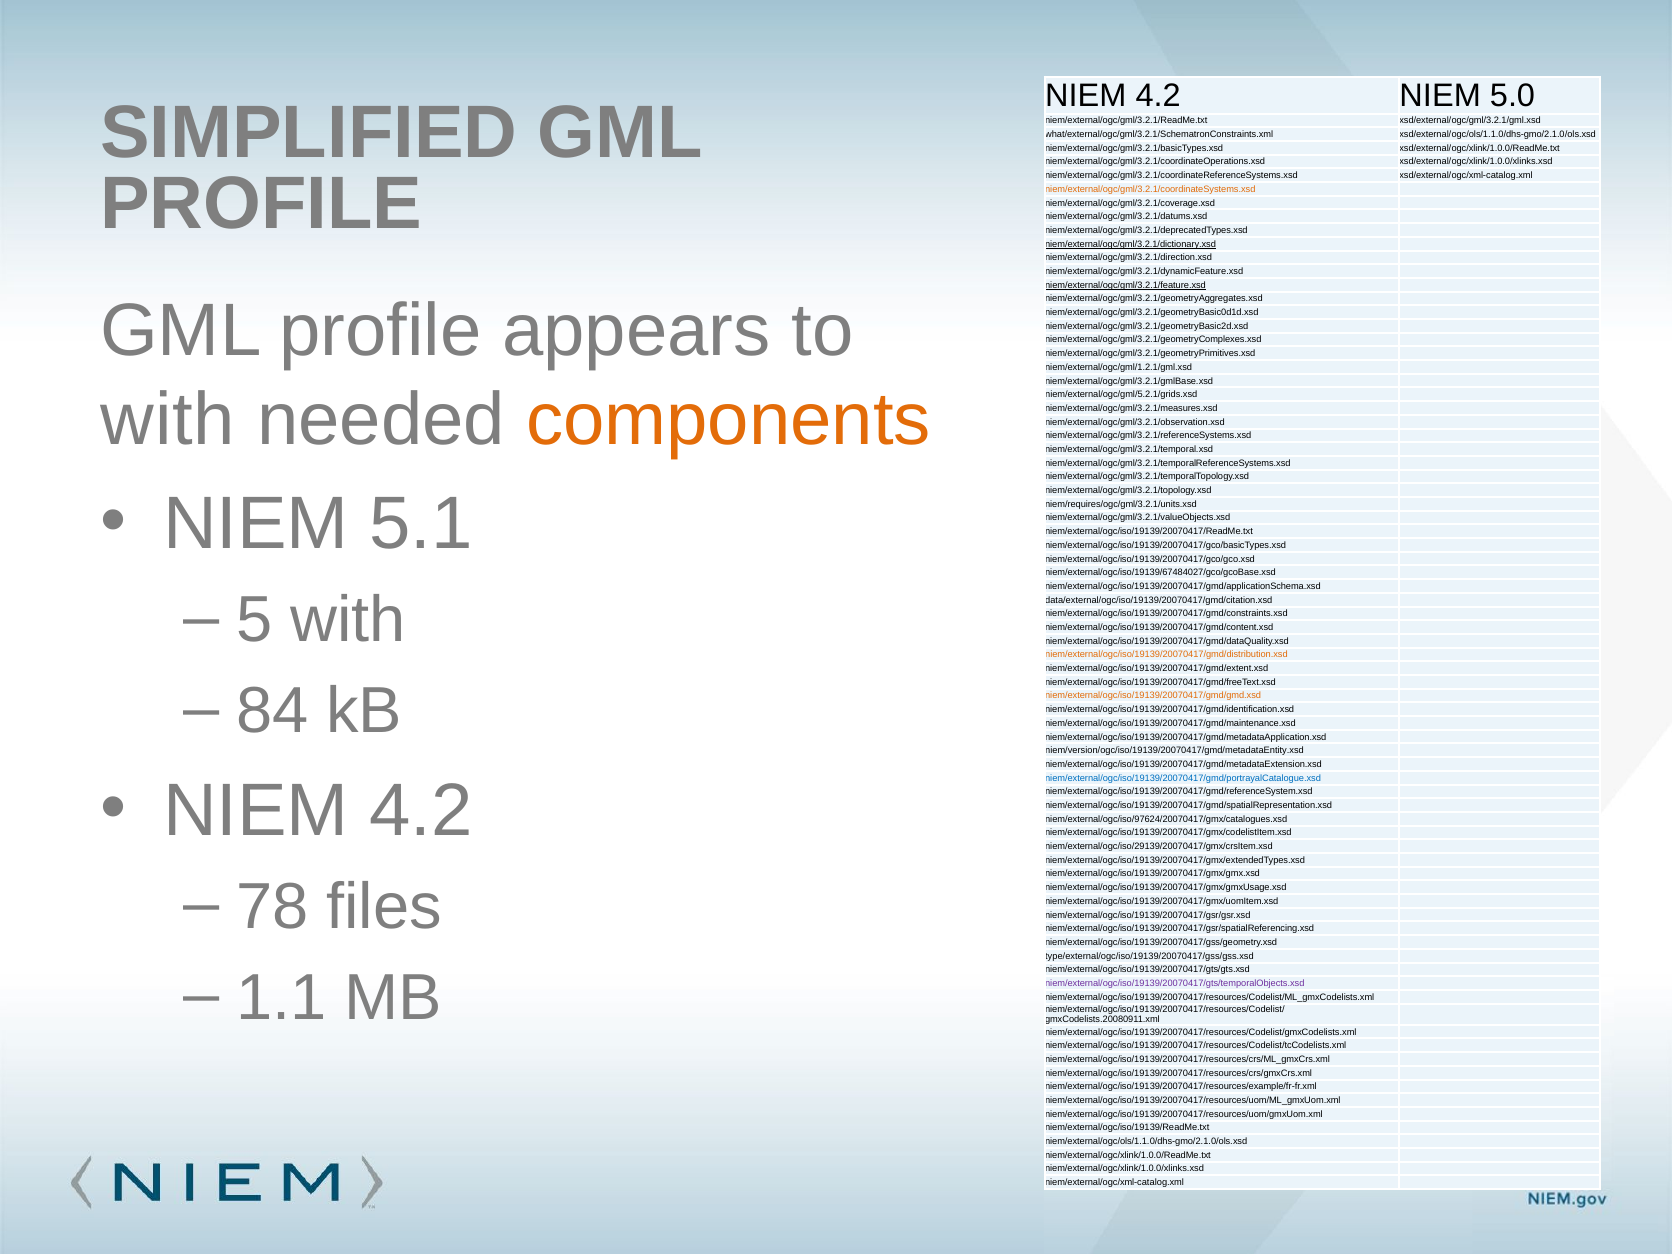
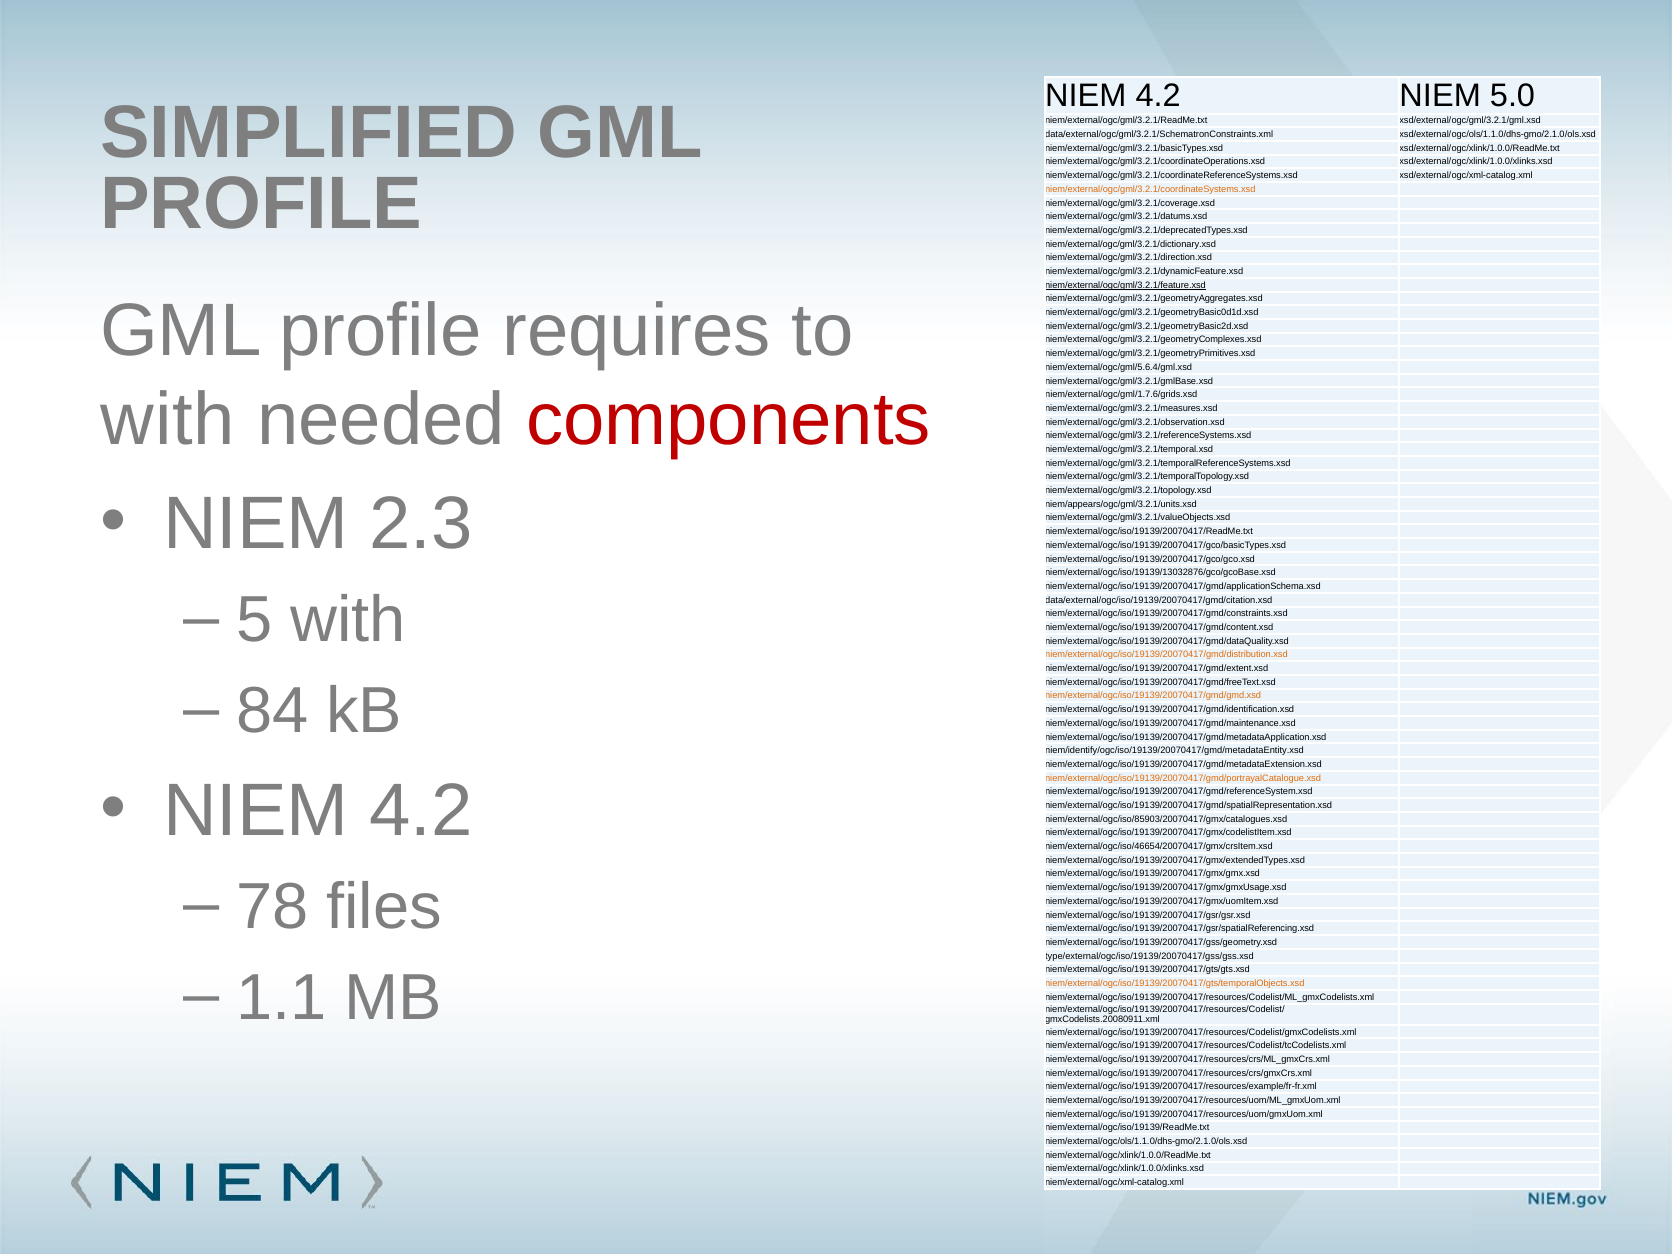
what/external/ogc/gml/3.2.1/SchematronConstraints.xml: what/external/ogc/gml/3.2.1/SchematronConstraints.xml -> data/external/ogc/gml/3.2.1/SchematronConstraints.xml
niem/external/ogc/gml/3.2.1/dictionary.xsd underline: present -> none
appears: appears -> requires
niem/external/ogc/gml/1.2.1/gml.xsd: niem/external/ogc/gml/1.2.1/gml.xsd -> niem/external/ogc/gml/5.6.4/gml.xsd
components colour: orange -> red
niem/external/ogc/gml/5.2.1/grids.xsd: niem/external/ogc/gml/5.2.1/grids.xsd -> niem/external/ogc/gml/1.7.6/grids.xsd
5.1: 5.1 -> 2.3
niem/requires/ogc/gml/3.2.1/units.xsd: niem/requires/ogc/gml/3.2.1/units.xsd -> niem/appears/ogc/gml/3.2.1/units.xsd
niem/external/ogc/iso/19139/67484027/gco/gcoBase.xsd: niem/external/ogc/iso/19139/67484027/gco/gcoBase.xsd -> niem/external/ogc/iso/19139/13032876/gco/gcoBase.xsd
niem/version/ogc/iso/19139/20070417/gmd/metadataEntity.xsd: niem/version/ogc/iso/19139/20070417/gmd/metadataEntity.xsd -> niem/identify/ogc/iso/19139/20070417/gmd/metadataEntity.xsd
niem/external/ogc/iso/19139/20070417/gmd/portrayalCatalogue.xsd colour: blue -> orange
niem/external/ogc/iso/97624/20070417/gmx/catalogues.xsd: niem/external/ogc/iso/97624/20070417/gmx/catalogues.xsd -> niem/external/ogc/iso/85903/20070417/gmx/catalogues.xsd
niem/external/ogc/iso/29139/20070417/gmx/crsItem.xsd: niem/external/ogc/iso/29139/20070417/gmx/crsItem.xsd -> niem/external/ogc/iso/46654/20070417/gmx/crsItem.xsd
niem/external/ogc/iso/19139/20070417/gts/temporalObjects.xsd colour: purple -> orange
